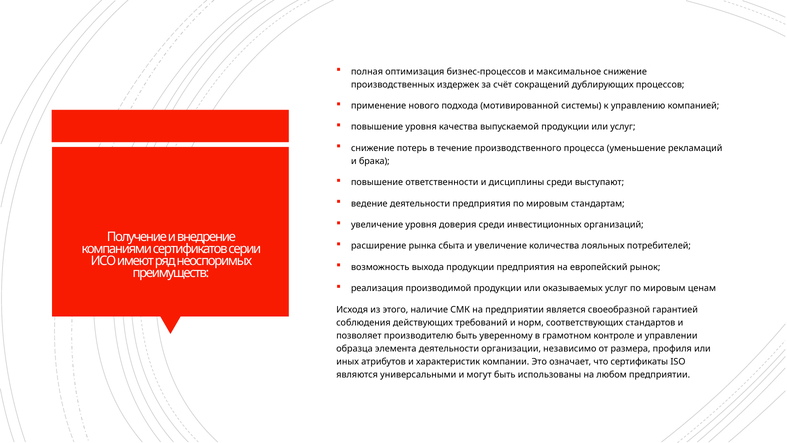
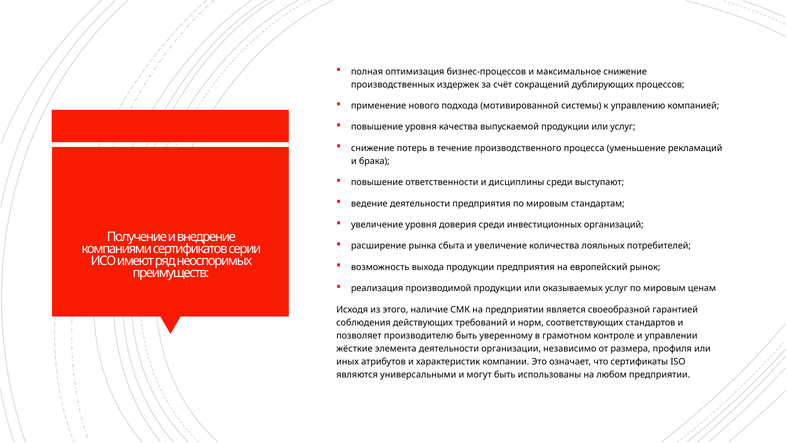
образца: образца -> жёсткие
